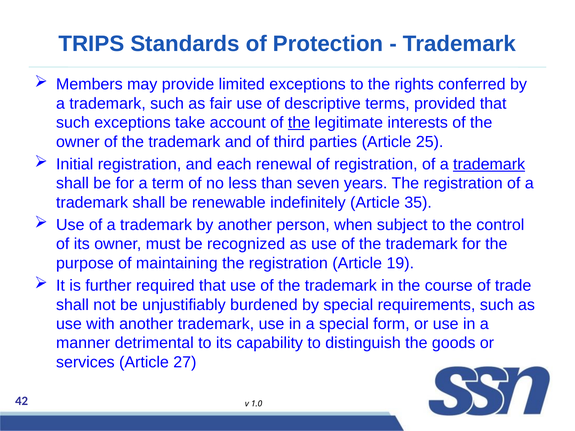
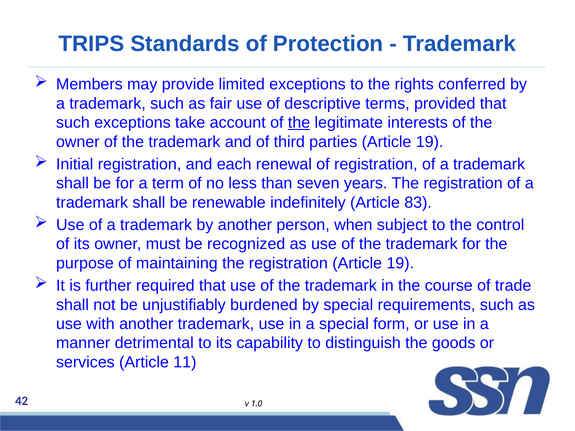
parties Article 25: 25 -> 19
trademark at (489, 164) underline: present -> none
35: 35 -> 83
27: 27 -> 11
